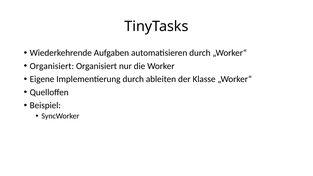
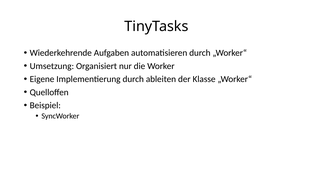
Organisiert at (52, 66): Organisiert -> Umsetzung
